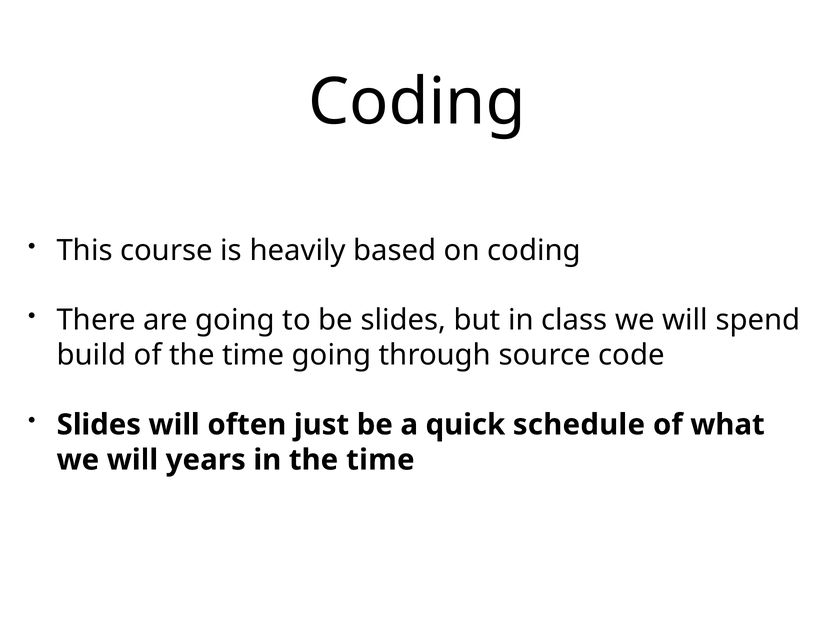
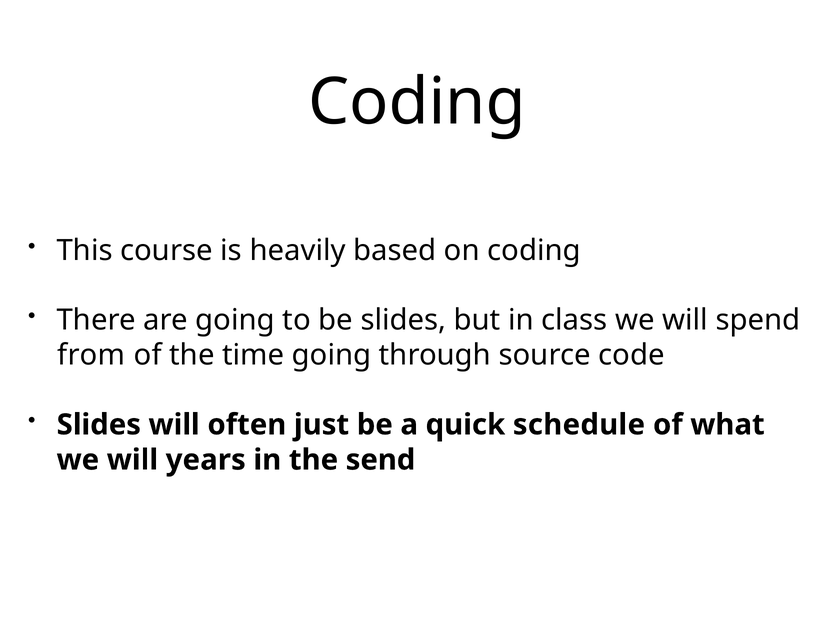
build: build -> from
in the time: time -> send
